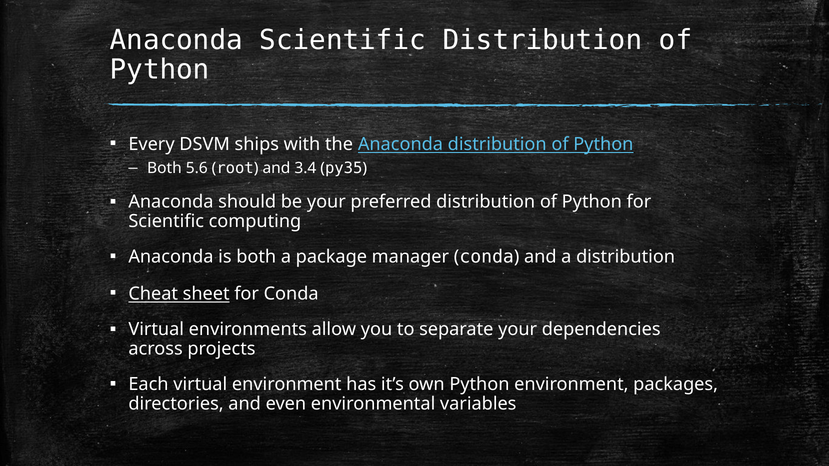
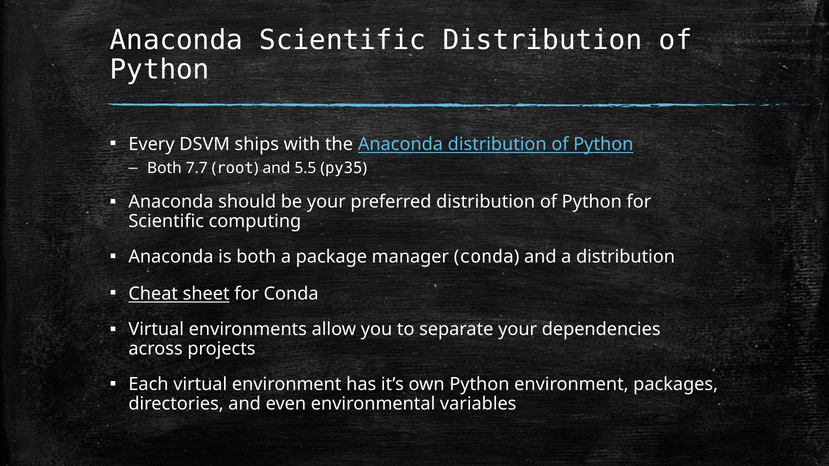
5.6: 5.6 -> 7.7
3.4: 3.4 -> 5.5
